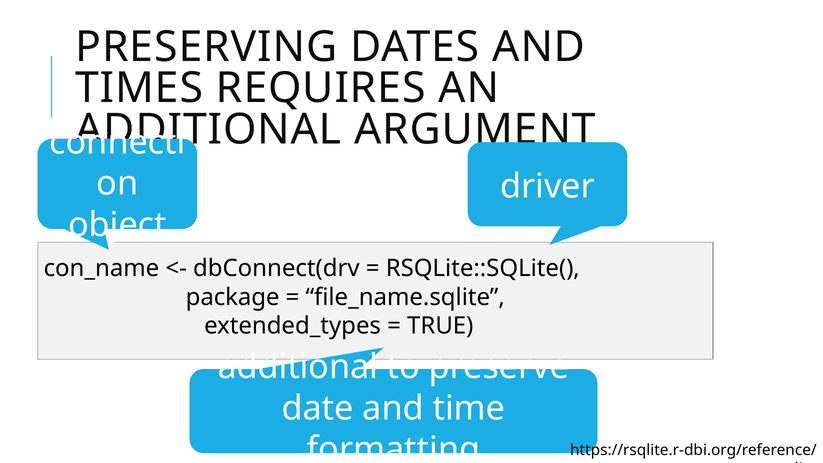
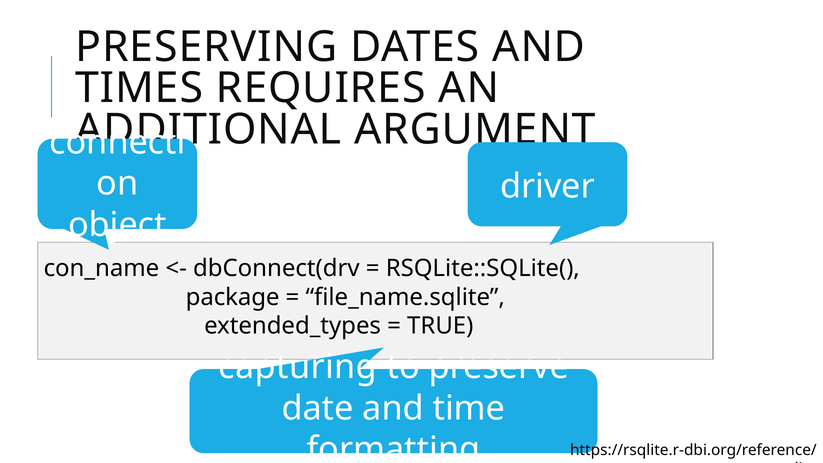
additional at (298, 367): additional -> capturing
